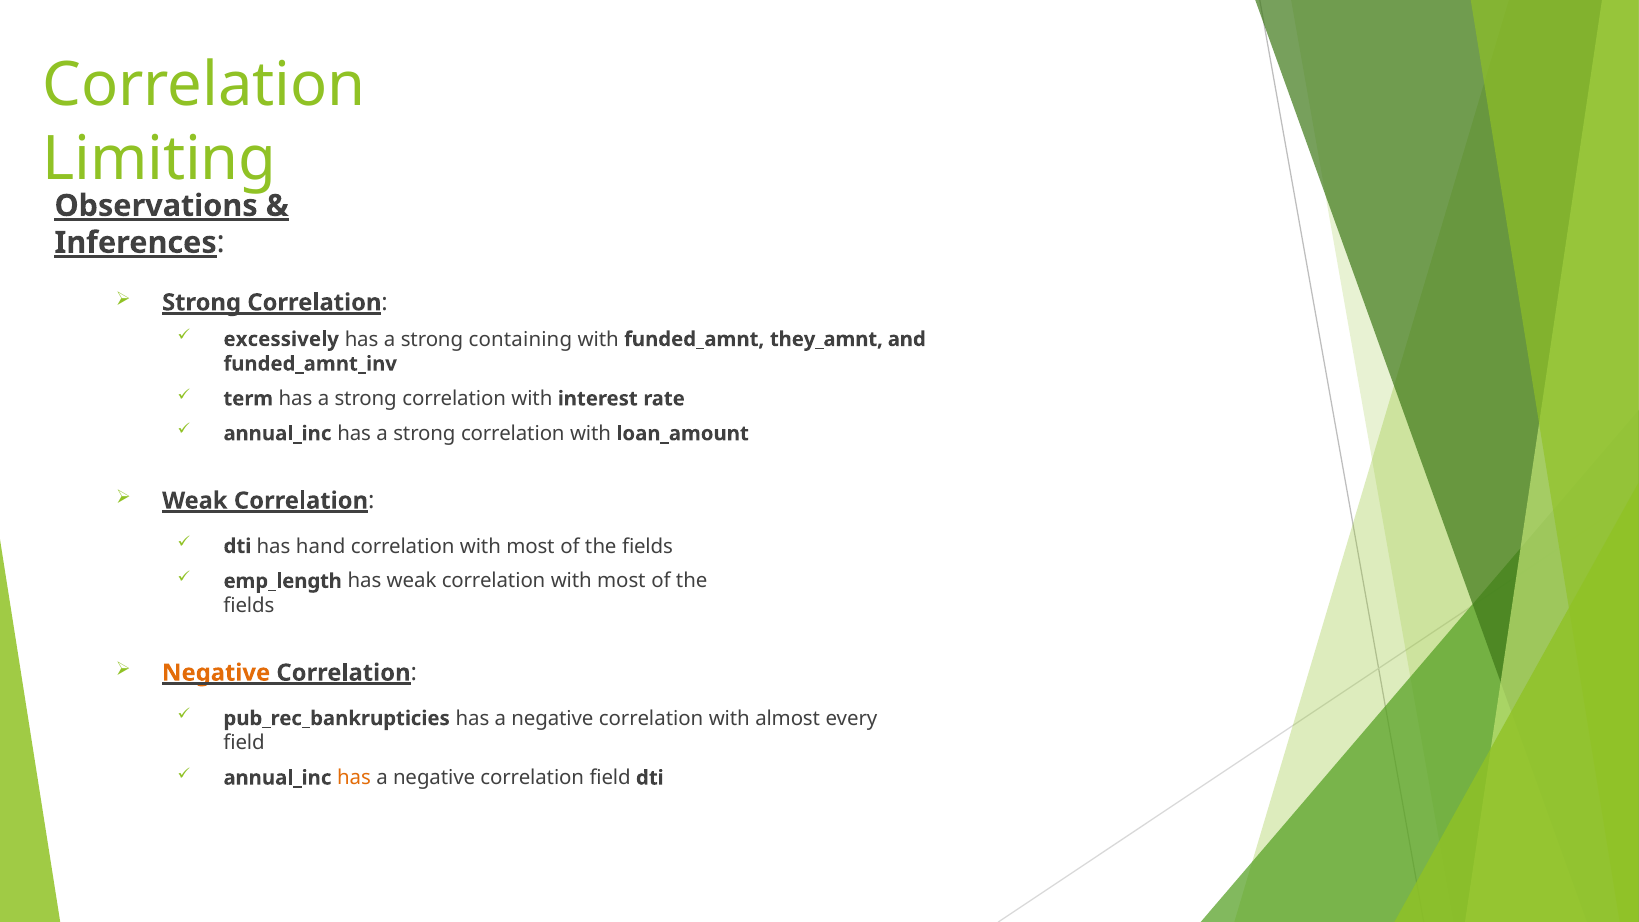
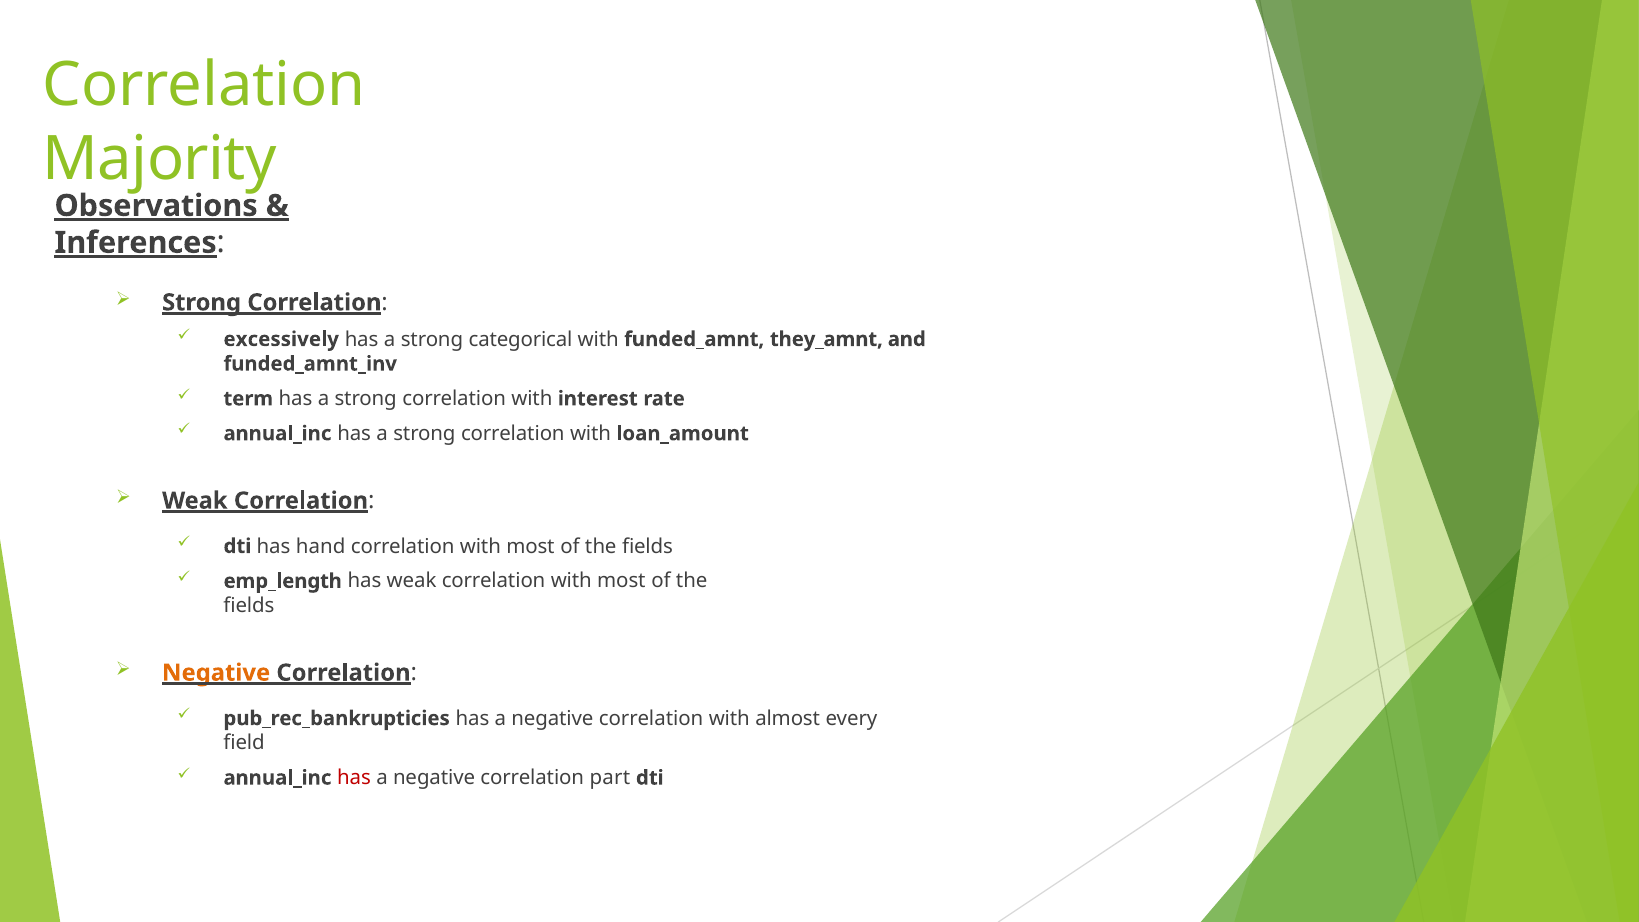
Limiting: Limiting -> Majority
containing: containing -> categorical
has at (354, 778) colour: orange -> red
correlation field: field -> part
